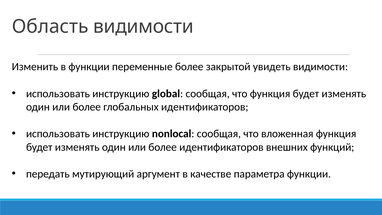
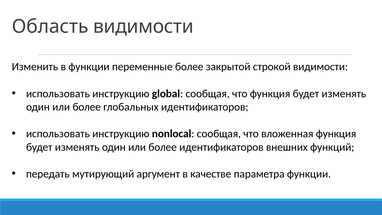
увидеть: увидеть -> строкой
